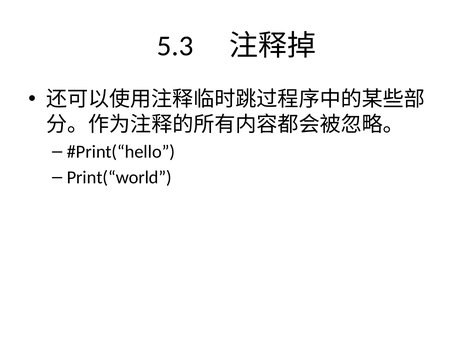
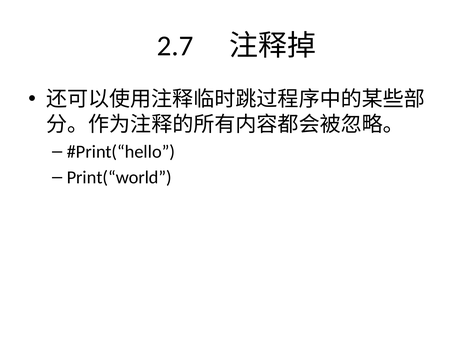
5.3: 5.3 -> 2.7
